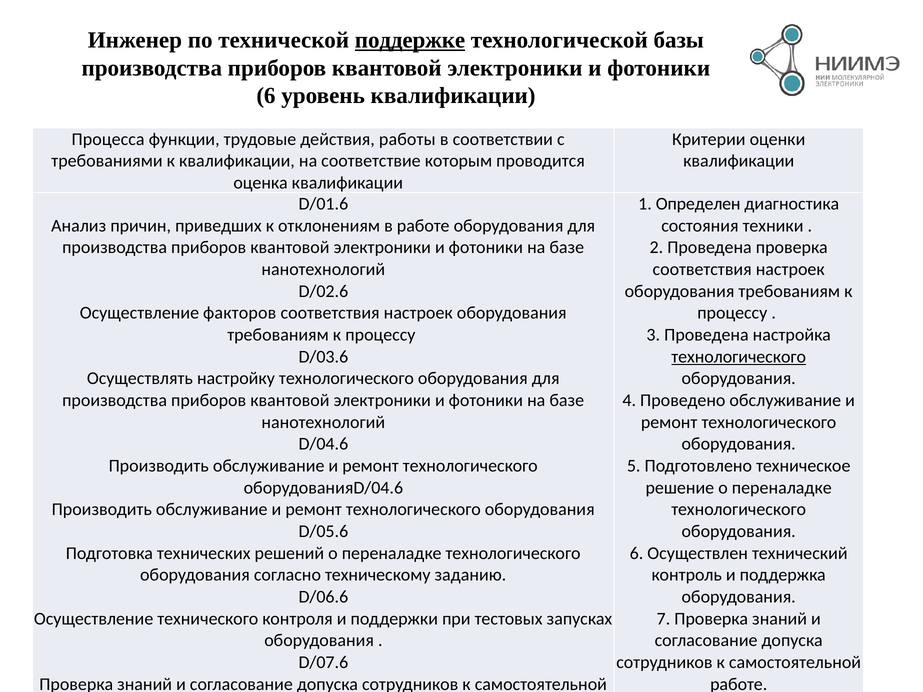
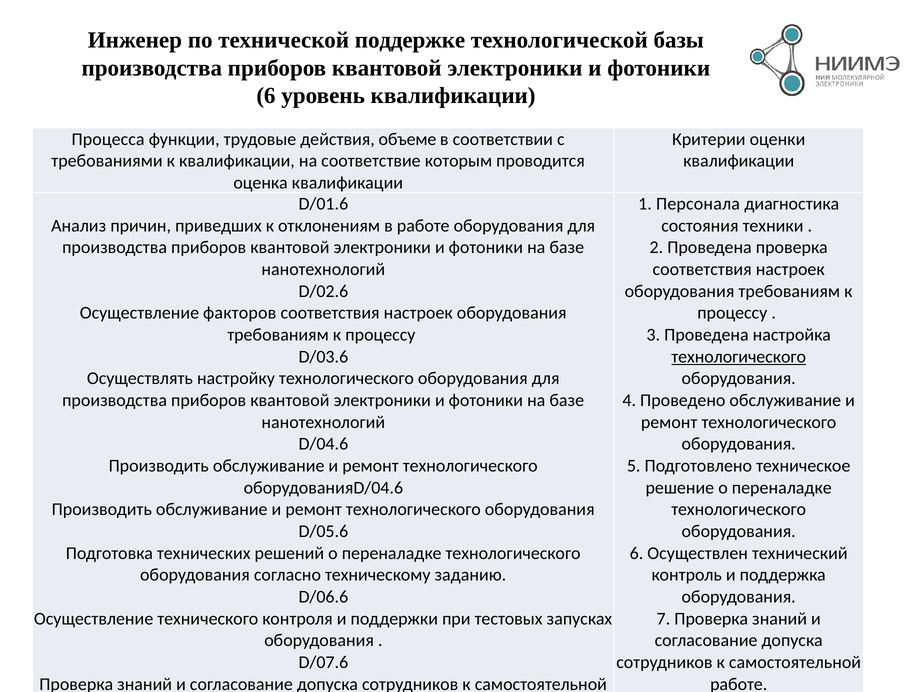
поддержке underline: present -> none
работы: работы -> объеме
Определен: Определен -> Персонала
